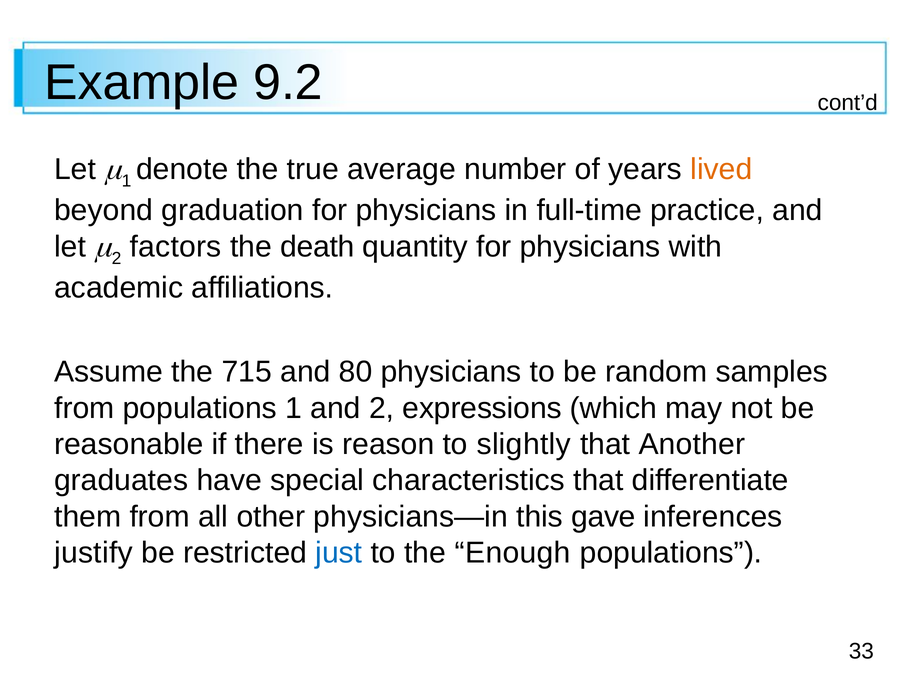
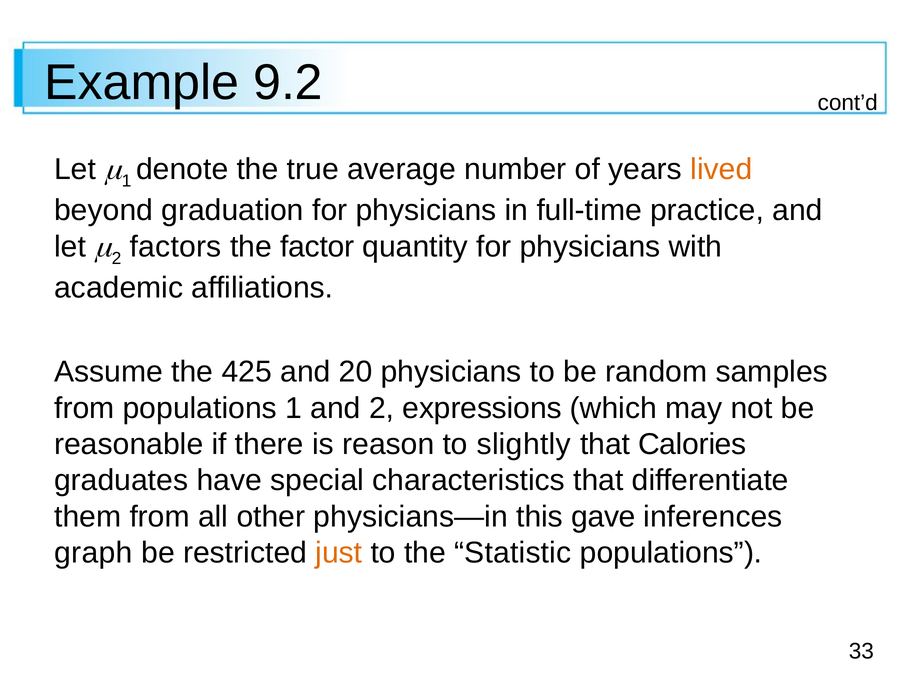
death: death -> factor
715: 715 -> 425
80: 80 -> 20
Another: Another -> Calories
justify: justify -> graph
just colour: blue -> orange
Enough: Enough -> Statistic
